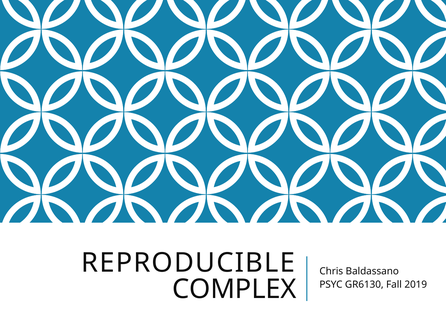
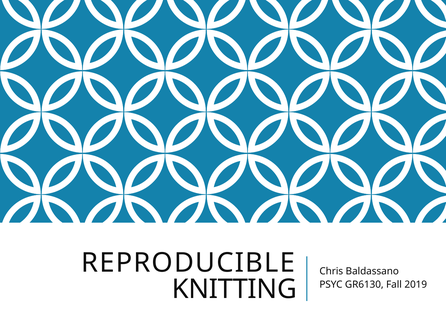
COMPLEX: COMPLEX -> KNITTING
